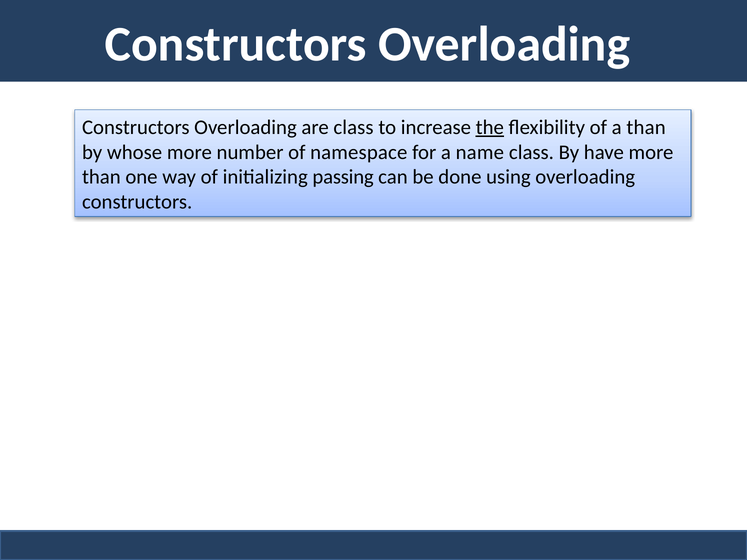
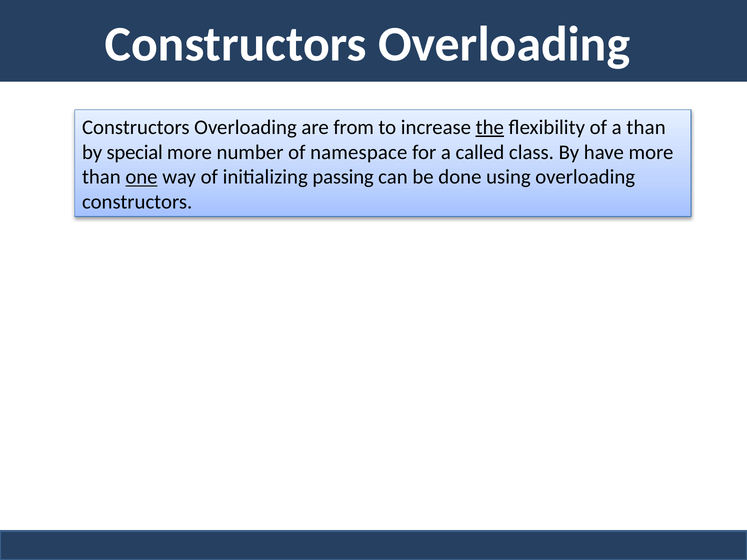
are class: class -> from
whose: whose -> special
name: name -> called
one underline: none -> present
